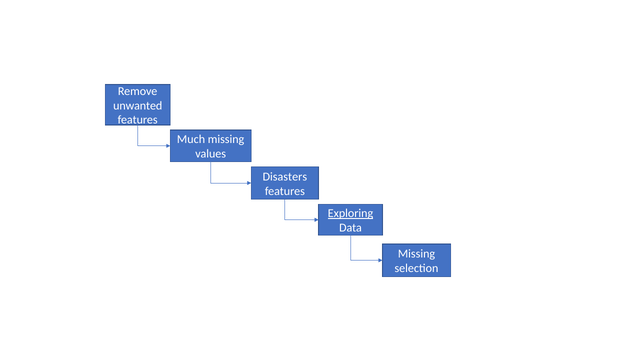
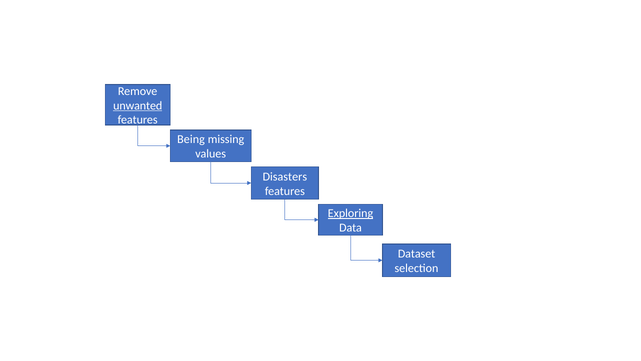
unwanted underline: none -> present
Much: Much -> Being
Missing at (417, 254): Missing -> Dataset
